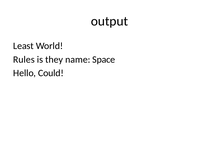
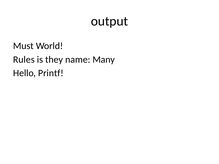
Least: Least -> Must
Space: Space -> Many
Could: Could -> Printf
